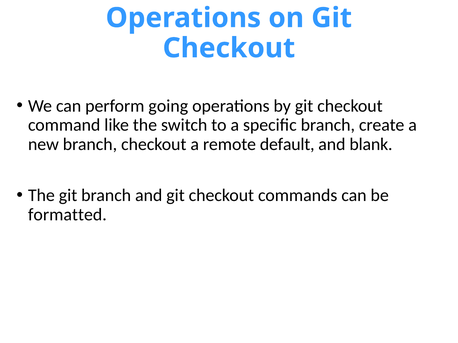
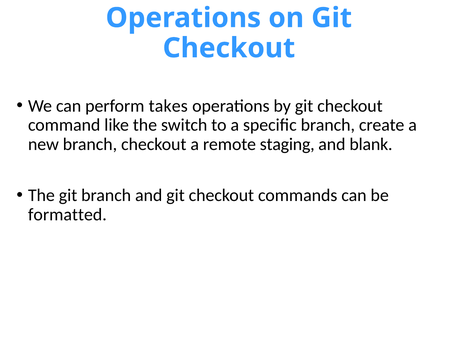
going: going -> takes
default: default -> staging
